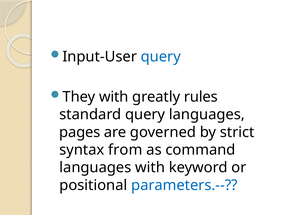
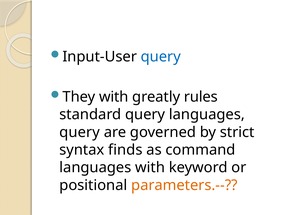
pages at (80, 132): pages -> query
from: from -> finds
parameters.-- colour: blue -> orange
